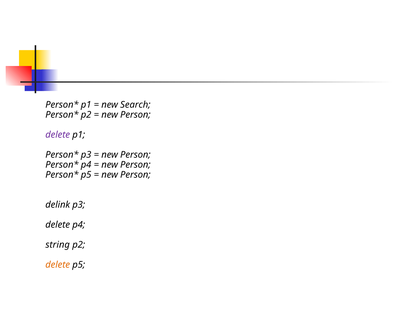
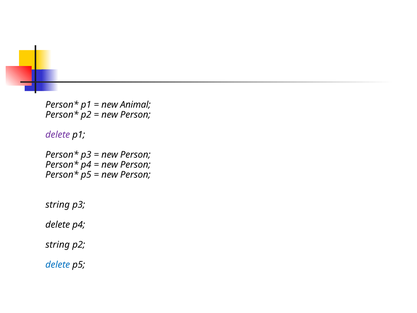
Search: Search -> Animal
delink at (58, 205): delink -> string
delete at (58, 265) colour: orange -> blue
